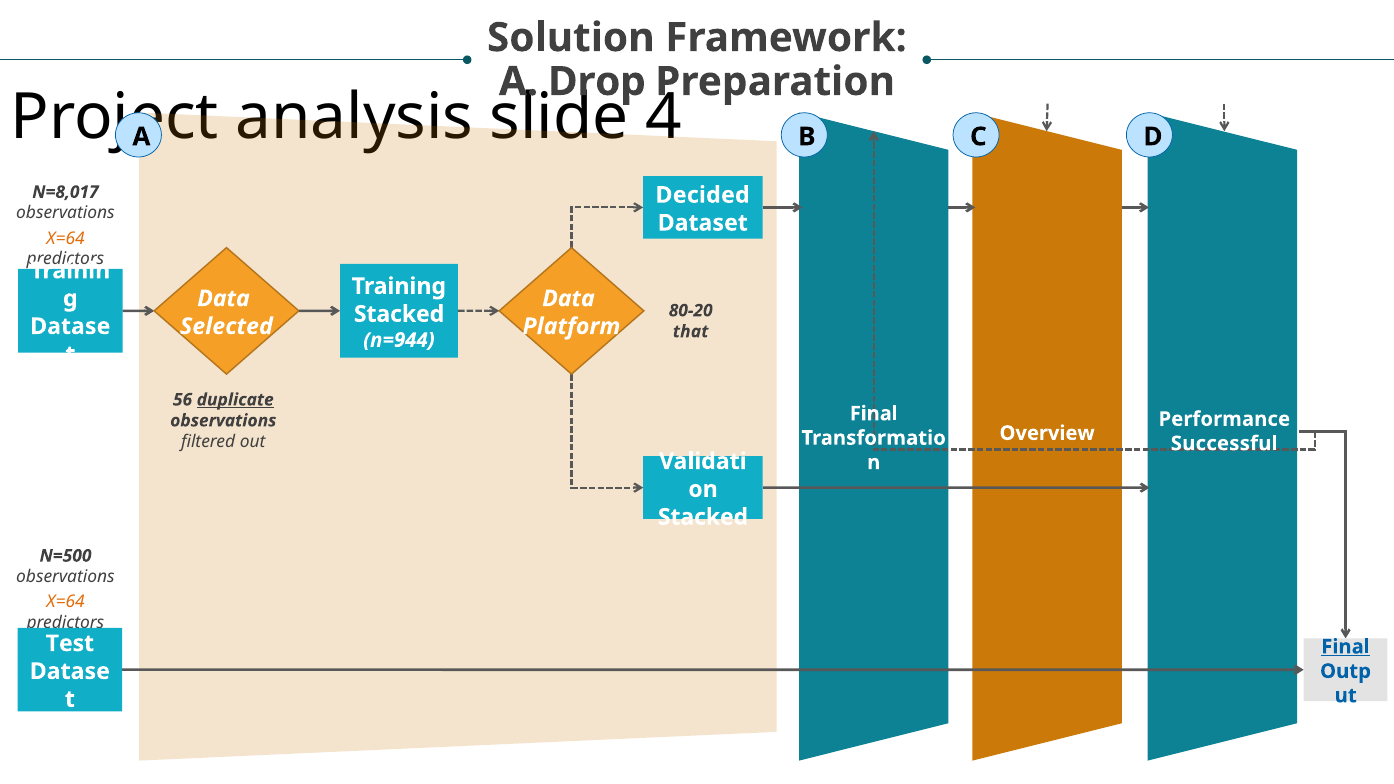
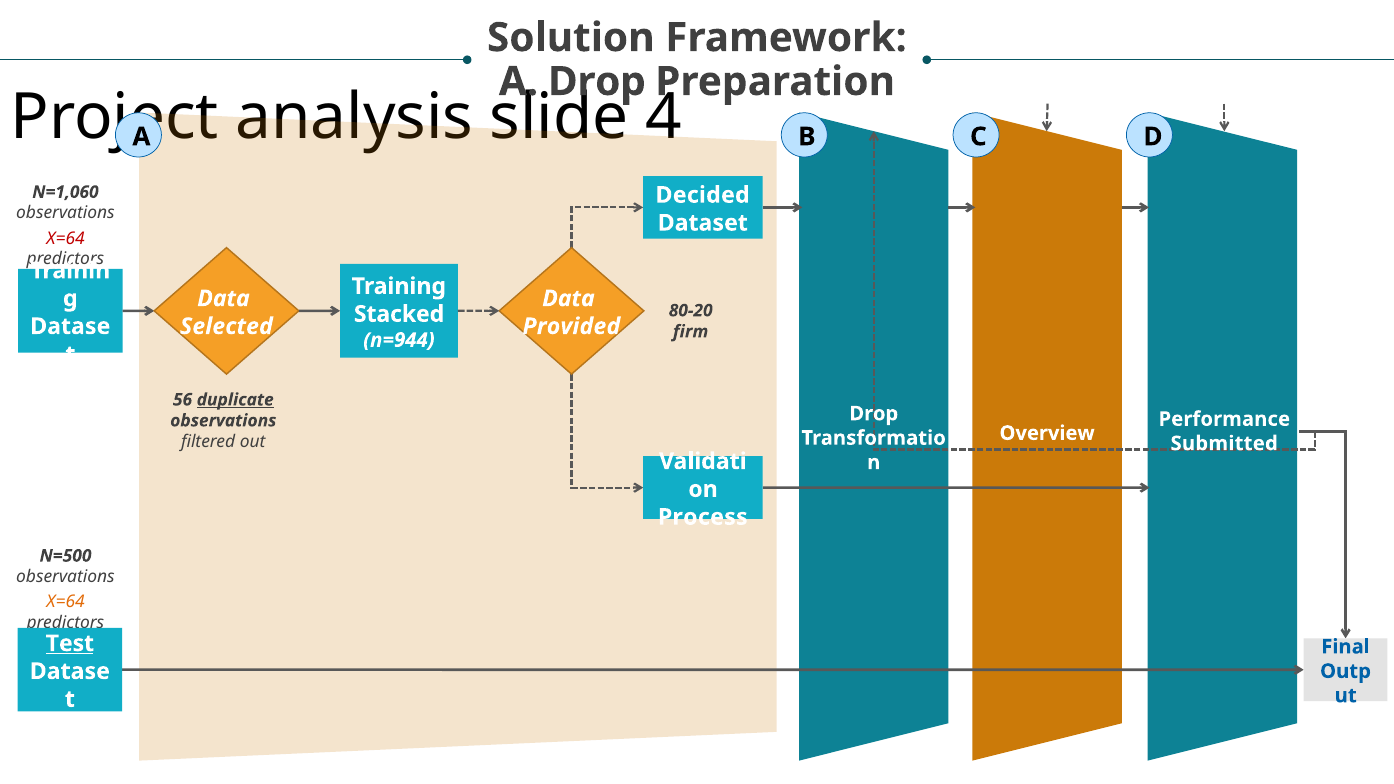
N=8,017: N=8,017 -> N=1,060
X=64 at (66, 238) colour: orange -> red
Platform: Platform -> Provided
that: that -> firm
Final at (874, 414): Final -> Drop
Successful: Successful -> Submitted
Stacked at (703, 517): Stacked -> Process
Test underline: none -> present
Final at (1346, 647) underline: present -> none
